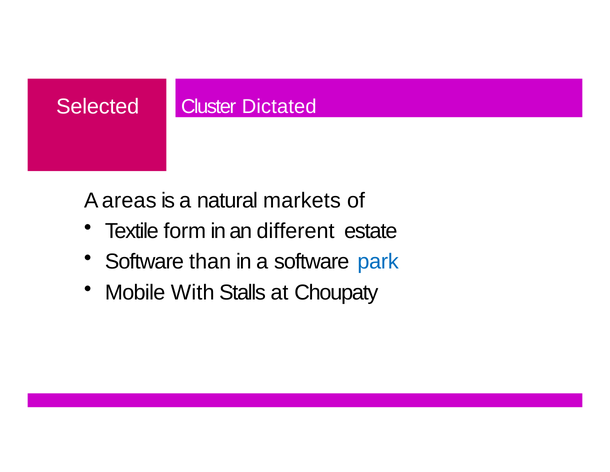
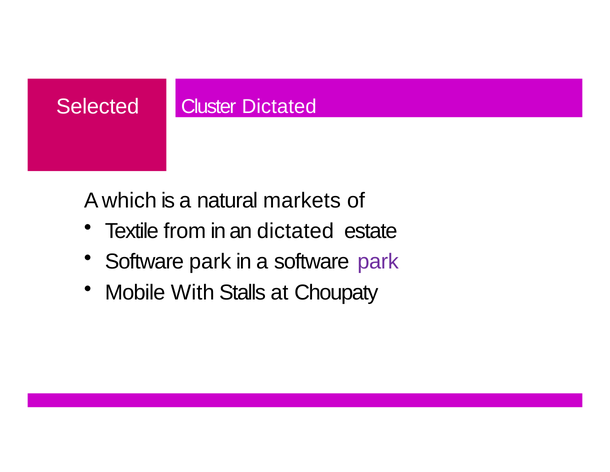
areas: areas -> which
form: form -> from
an different: different -> dictated
than at (210, 261): than -> park
park at (378, 261) colour: blue -> purple
